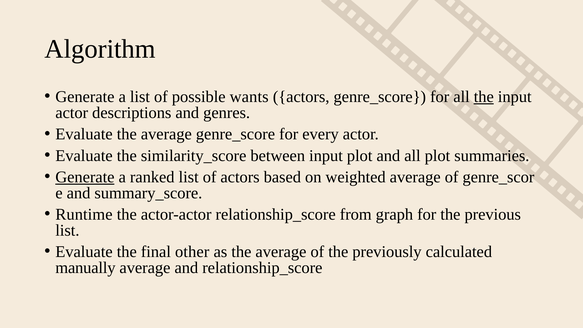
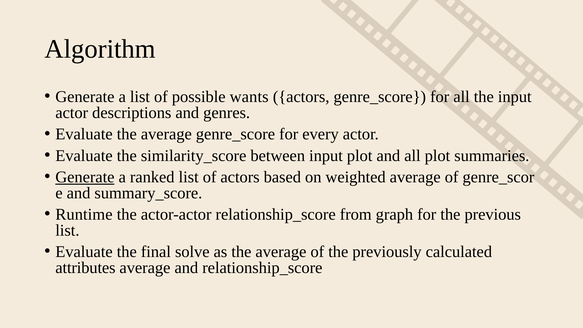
the at (484, 97) underline: present -> none
other: other -> solve
manually: manually -> attributes
